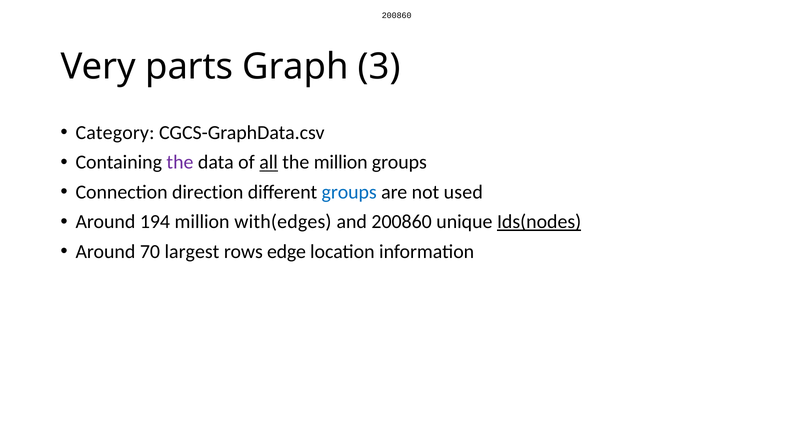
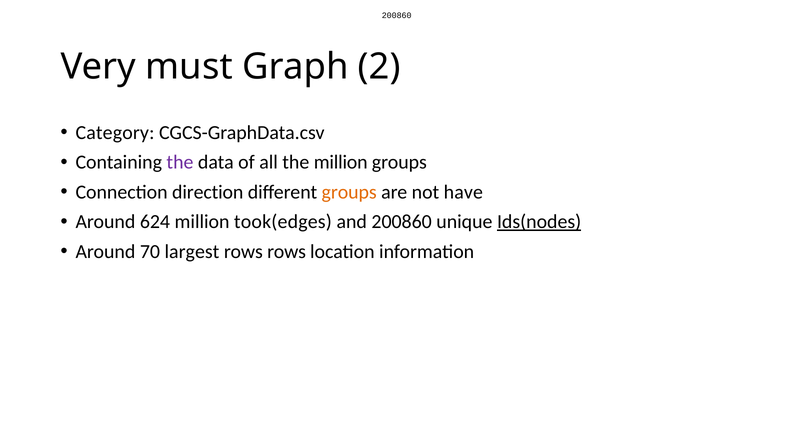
parts: parts -> must
3: 3 -> 2
all underline: present -> none
groups at (349, 192) colour: blue -> orange
used: used -> have
194: 194 -> 624
with(edges: with(edges -> took(edges
rows edge: edge -> rows
